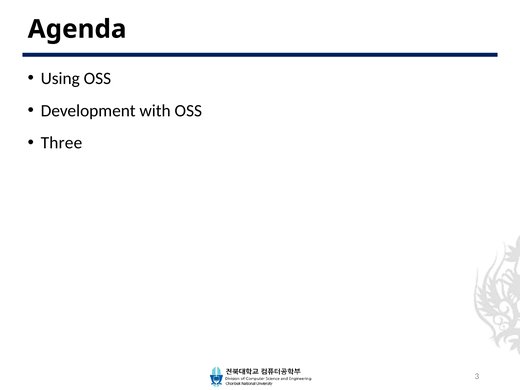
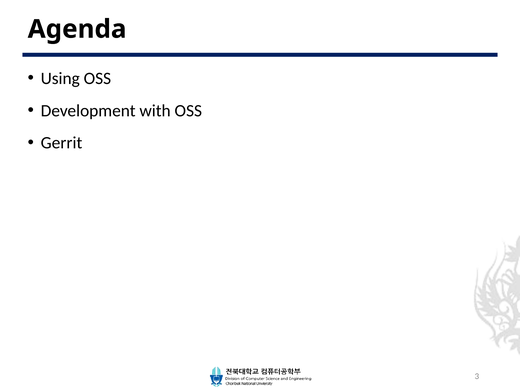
Three: Three -> Gerrit
